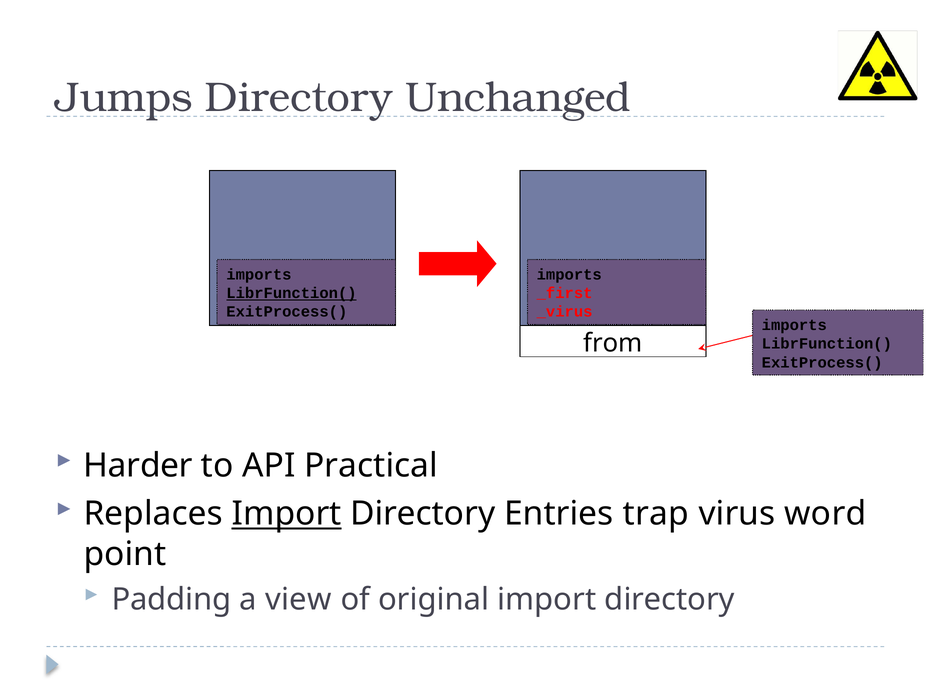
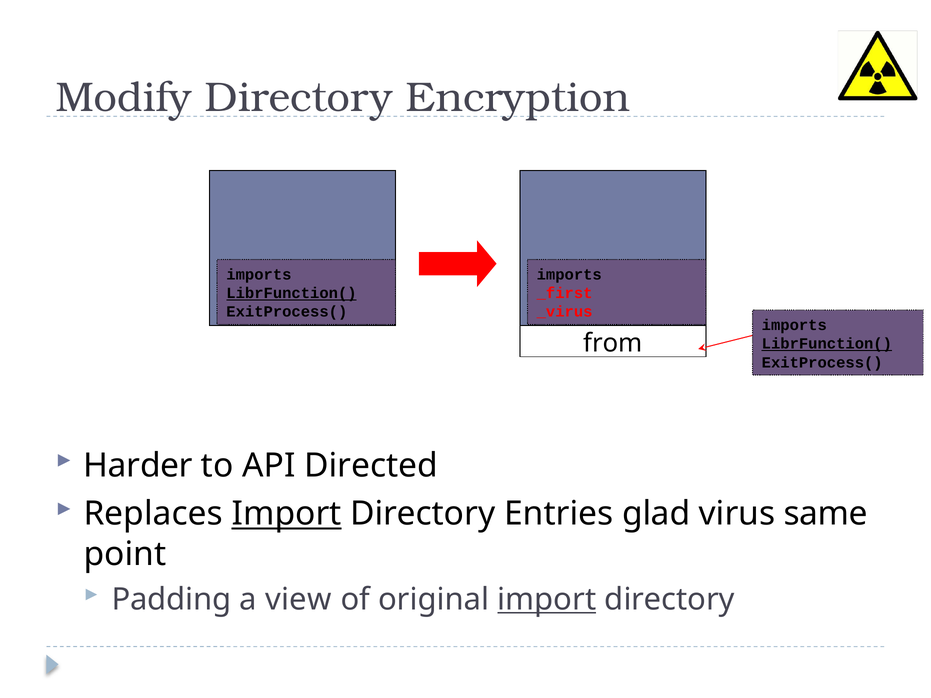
Jumps: Jumps -> Modify
Unchanged: Unchanged -> Encryption
LibrFunction( at (827, 344) underline: none -> present
Practical: Practical -> Directed
trap: trap -> glad
word: word -> same
import at (547, 600) underline: none -> present
